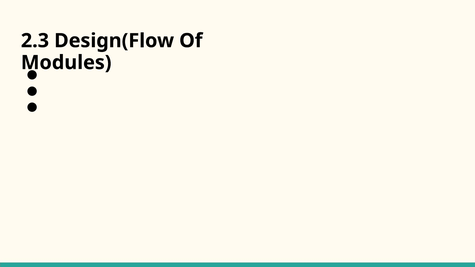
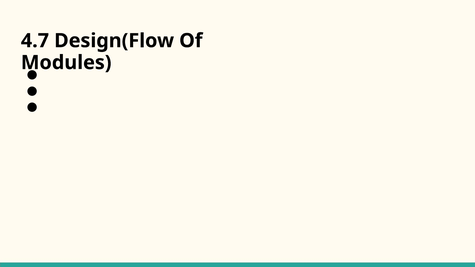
2.3: 2.3 -> 4.7
